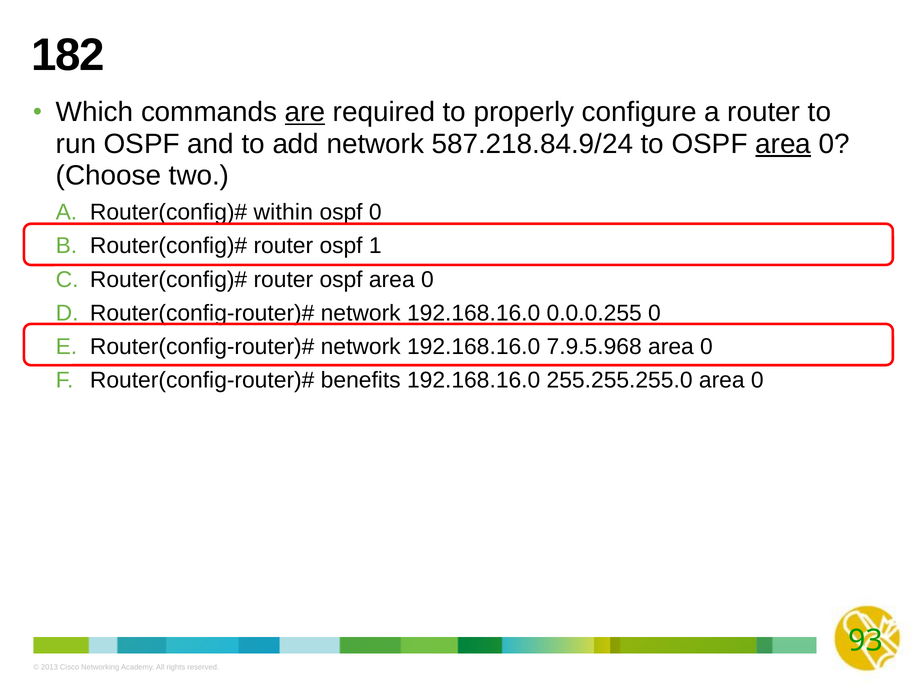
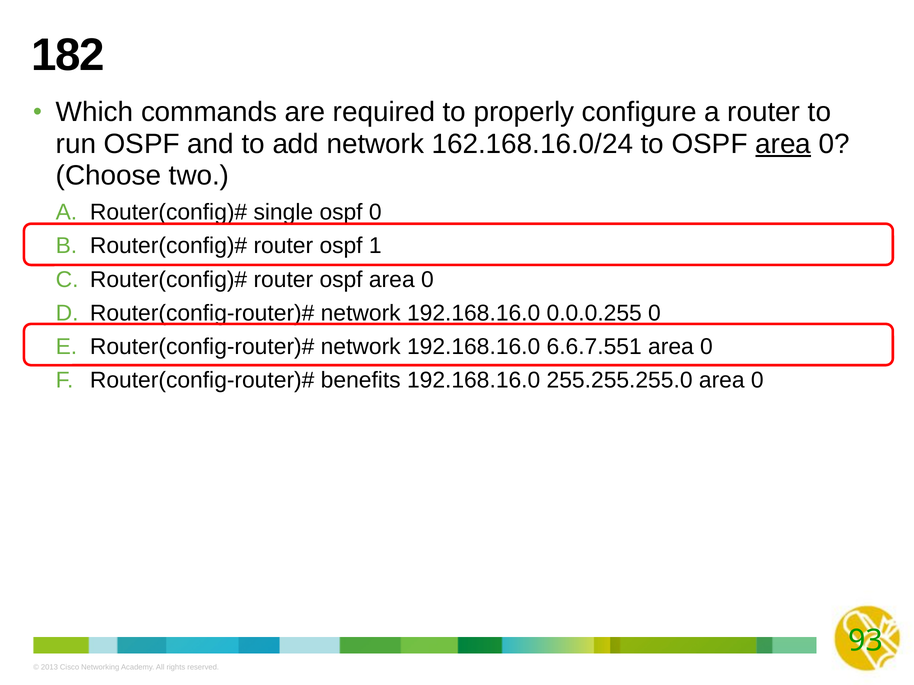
are underline: present -> none
587.218.84.9/24: 587.218.84.9/24 -> 162.168.16.0/24
within: within -> single
7.9.5.968: 7.9.5.968 -> 6.6.7.551
